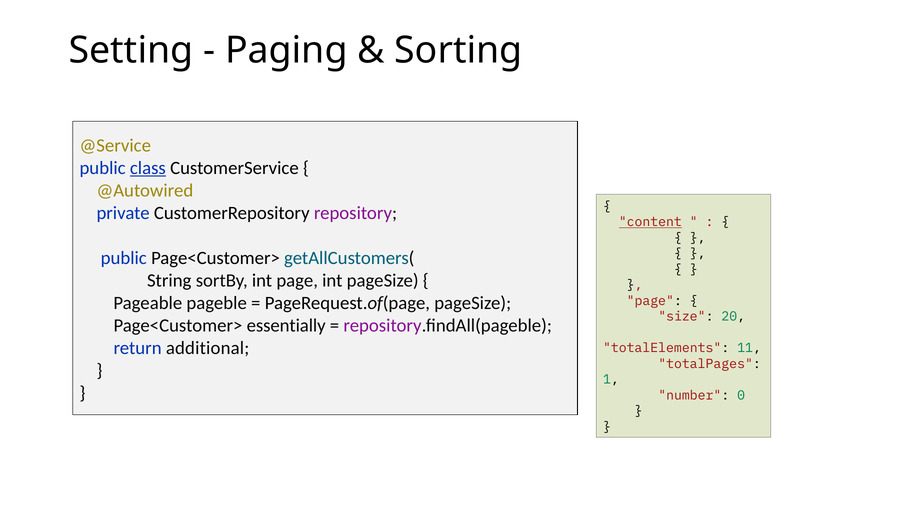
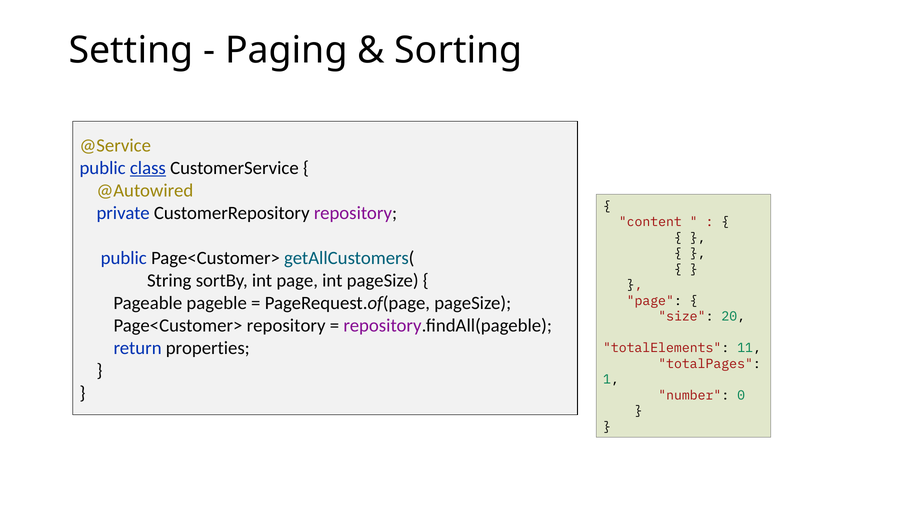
content underline: present -> none
Page<Customer> essentially: essentially -> repository
additional: additional -> properties
